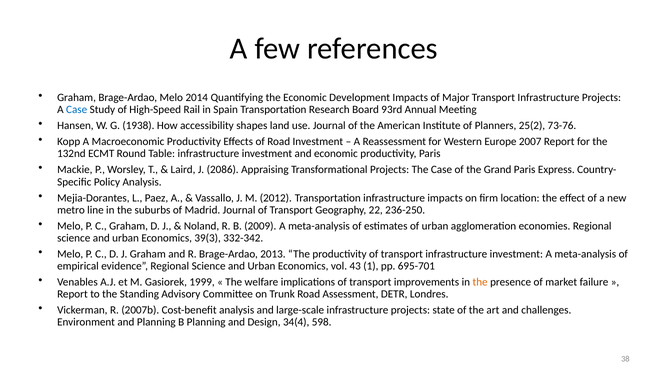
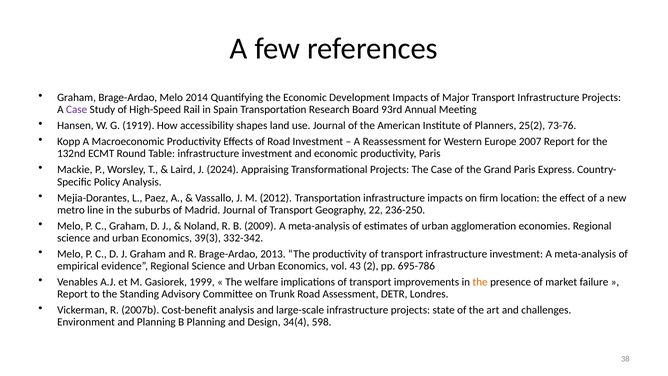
Case at (77, 110) colour: blue -> purple
1938: 1938 -> 1919
2086: 2086 -> 2024
1: 1 -> 2
695-701: 695-701 -> 695-786
